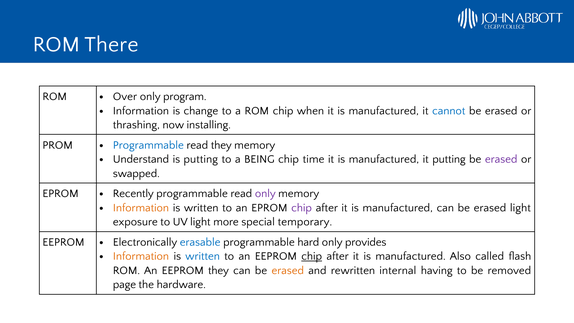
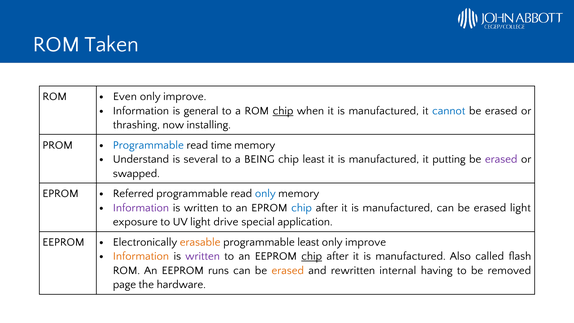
There: There -> Taken
Over: Over -> Even
program at (185, 97): program -> improve
change: change -> general
chip at (283, 111) underline: none -> present
read they: they -> time
is putting: putting -> several
chip time: time -> least
Recently: Recently -> Referred
only at (265, 194) colour: purple -> blue
Information at (141, 208) colour: orange -> purple
chip at (302, 208) colour: purple -> blue
more: more -> drive
temporary: temporary -> application
erasable colour: blue -> orange
programmable hard: hard -> least
provides at (366, 242): provides -> improve
written at (203, 256) colour: blue -> purple
EEPROM they: they -> runs
